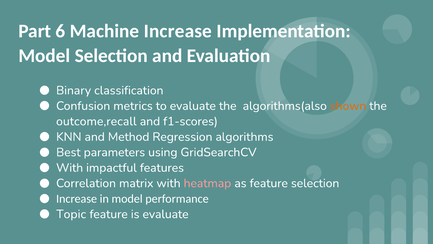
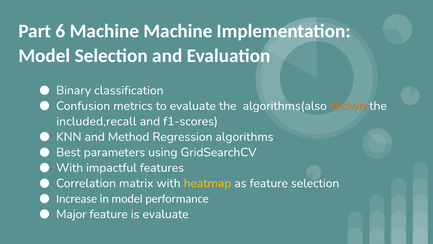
Machine Increase: Increase -> Machine
outcome,recall: outcome,recall -> included,recall
heatmap colour: pink -> yellow
Topic: Topic -> Major
